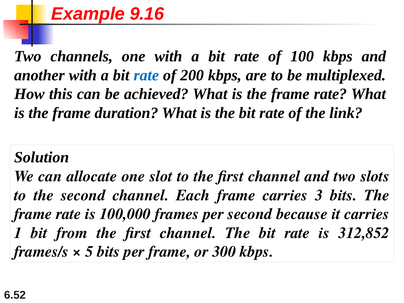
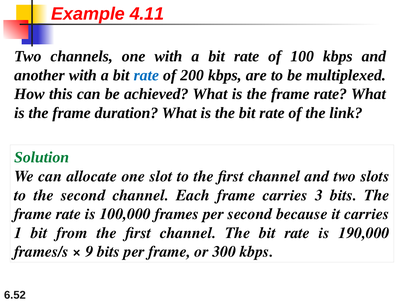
9.16: 9.16 -> 4.11
Solution colour: black -> green
312,852: 312,852 -> 190,000
5: 5 -> 9
